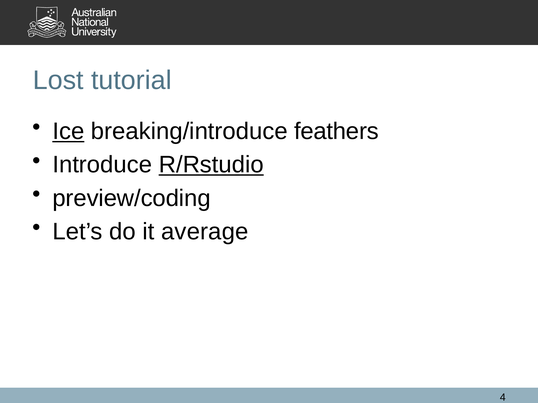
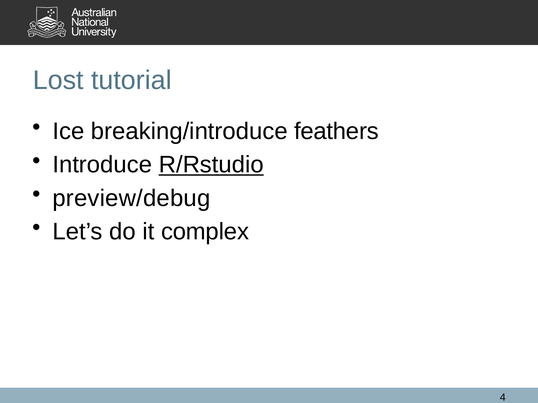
Ice underline: present -> none
preview/coding: preview/coding -> preview/debug
average: average -> complex
